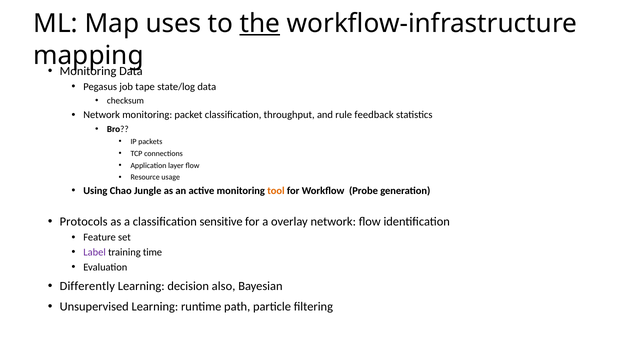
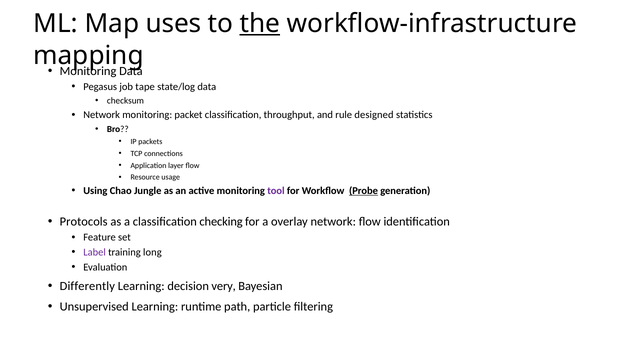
feedback: feedback -> designed
tool colour: orange -> purple
Probe underline: none -> present
sensitive: sensitive -> checking
time: time -> long
also: also -> very
